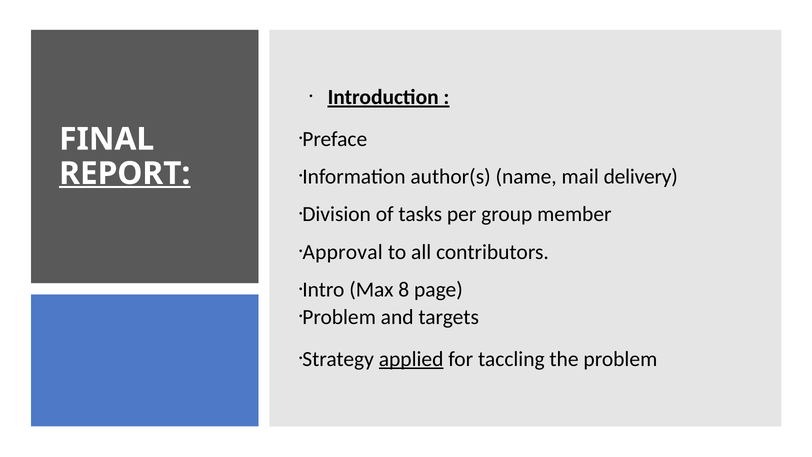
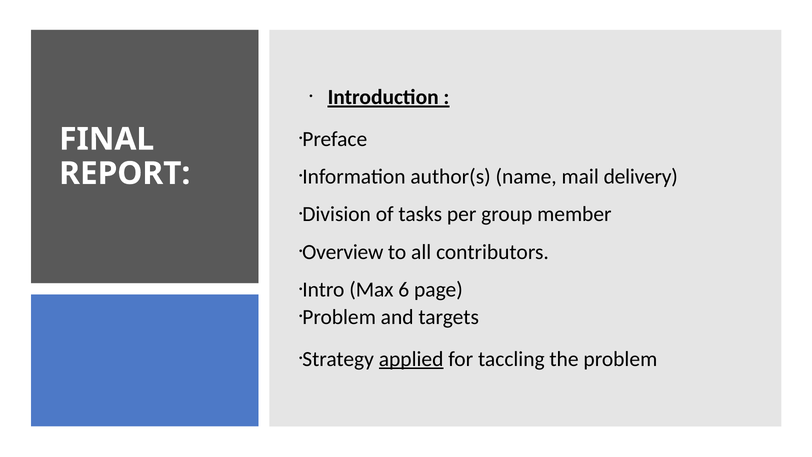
REPORT underline: present -> none
Approval: Approval -> Overview
8: 8 -> 6
